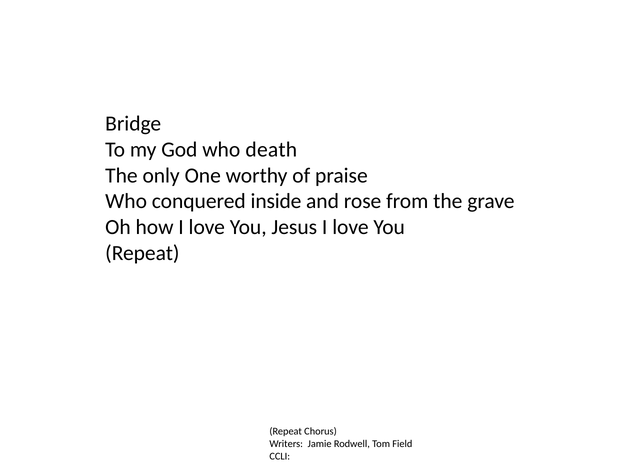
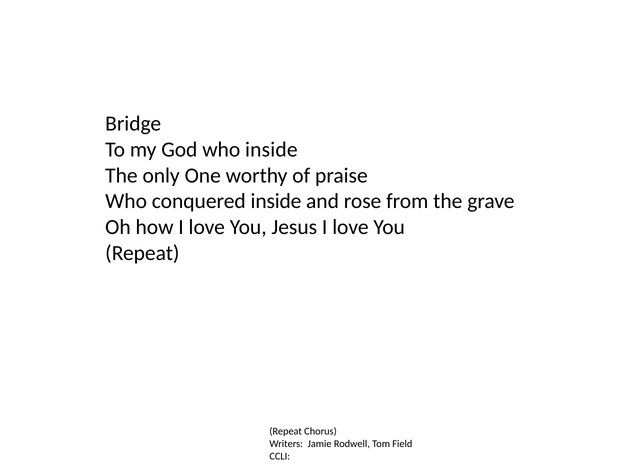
who death: death -> inside
